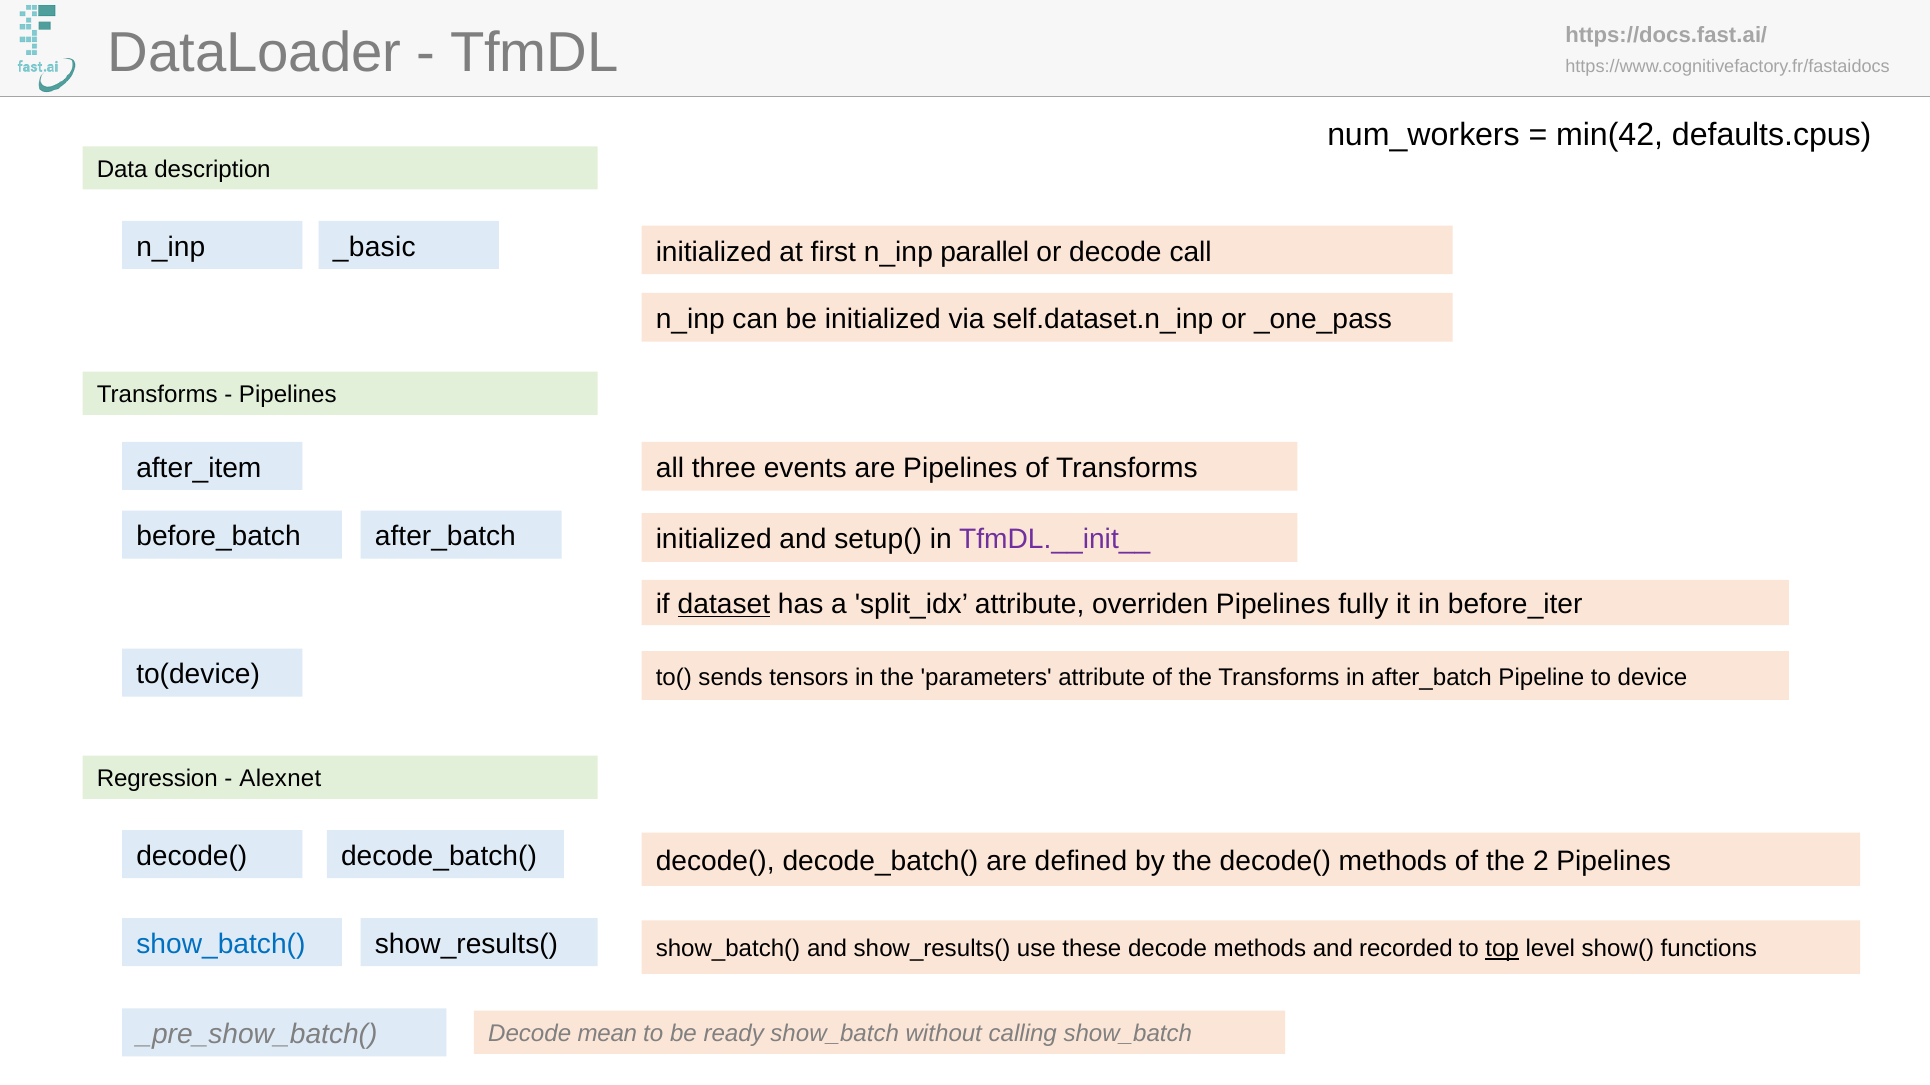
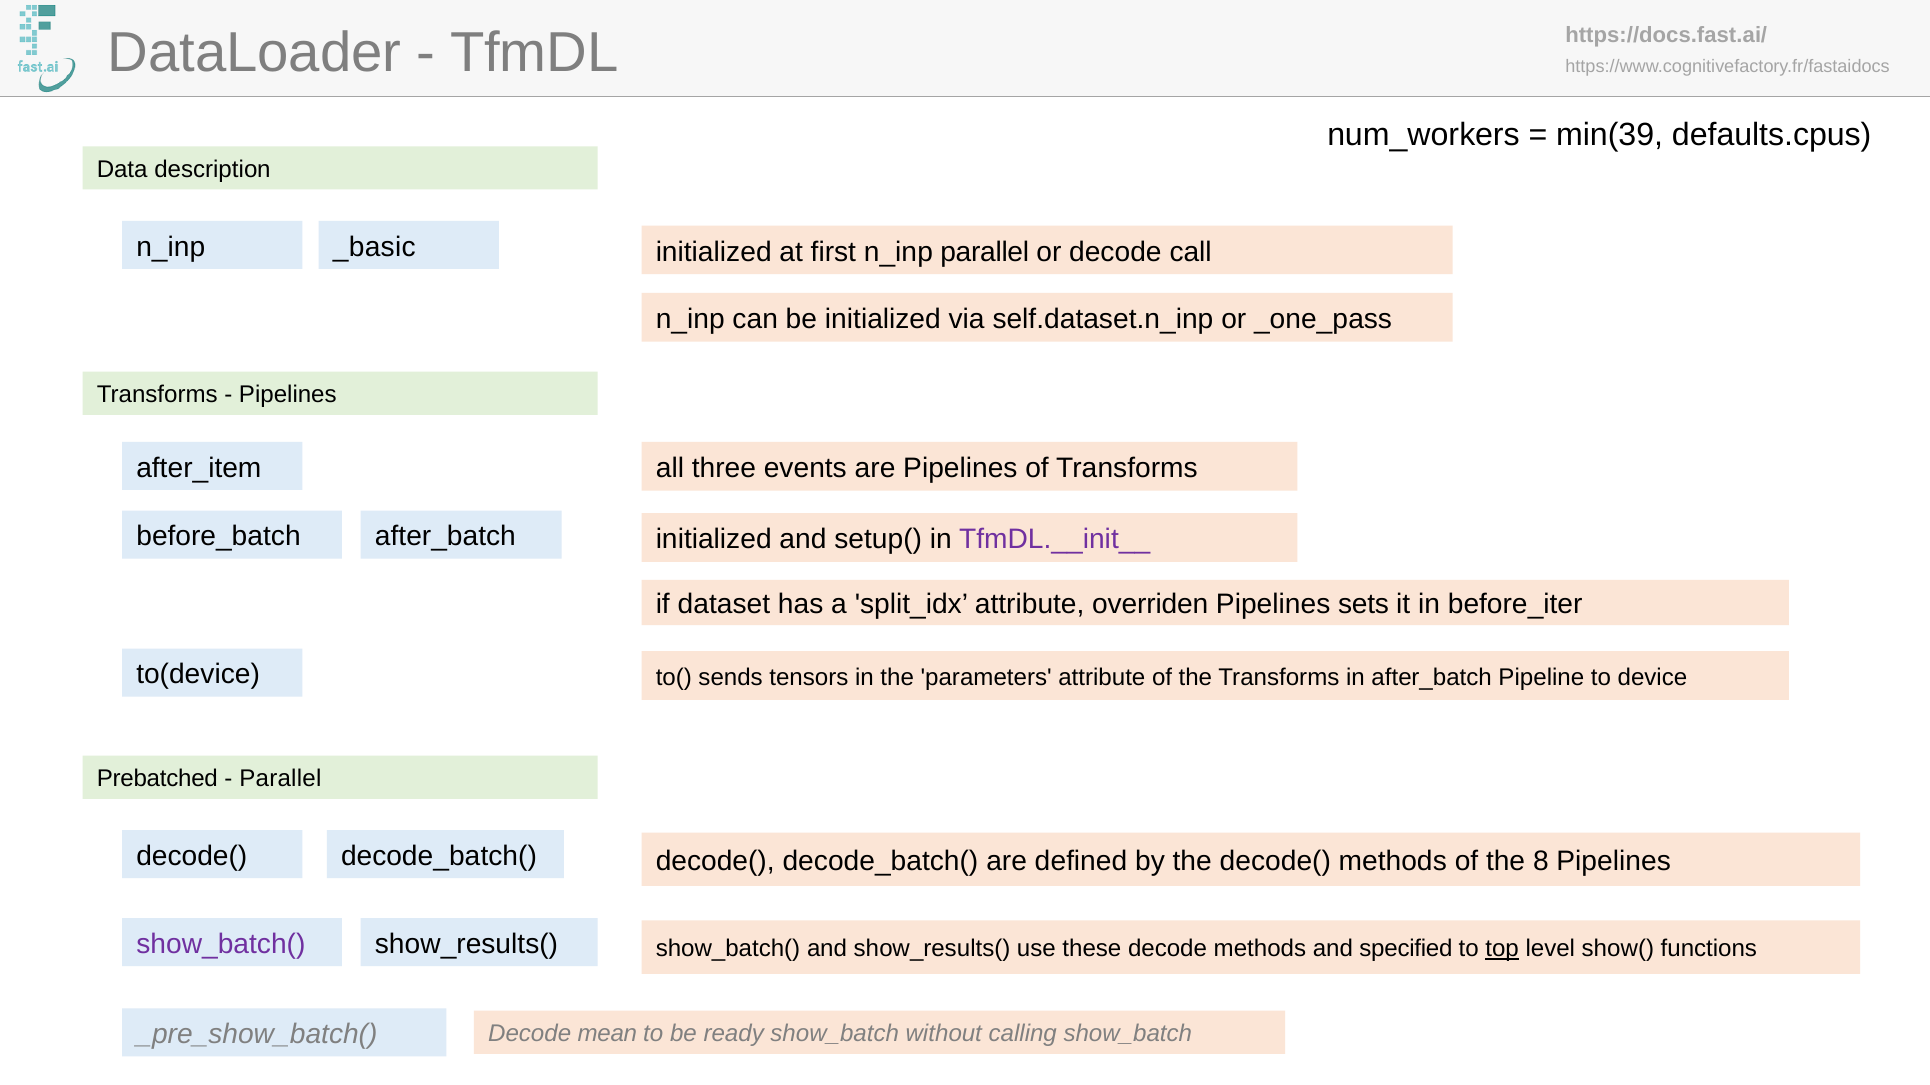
min(42: min(42 -> min(39
dataset underline: present -> none
fully: fully -> sets
Regression: Regression -> Prebatched
Alexnet at (280, 779): Alexnet -> Parallel
2: 2 -> 8
show_batch( at (221, 945) colour: blue -> purple
recorded: recorded -> specified
